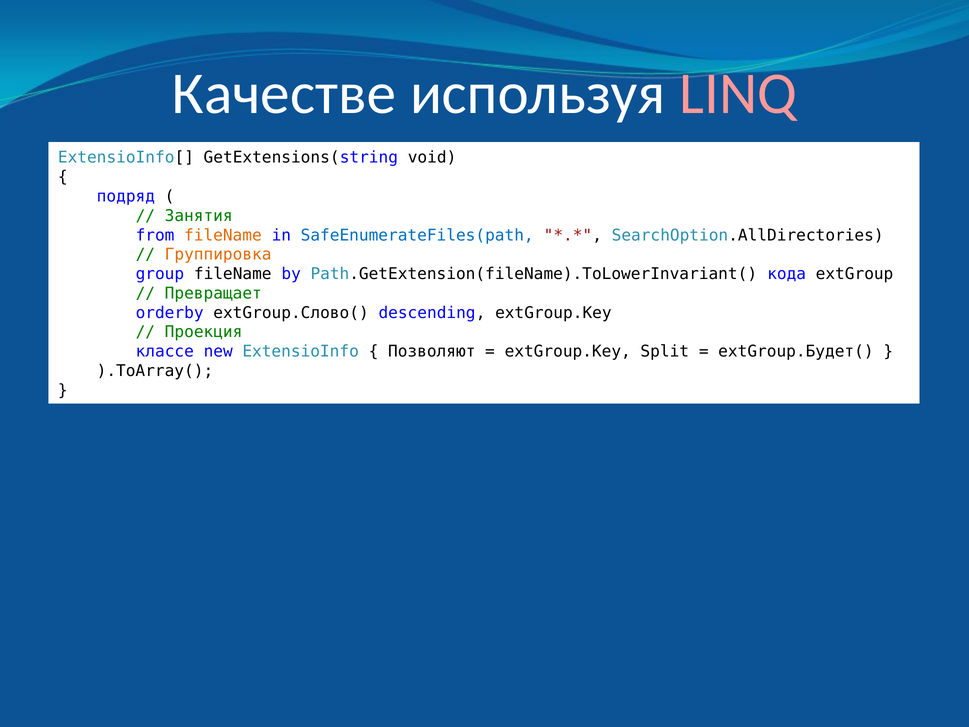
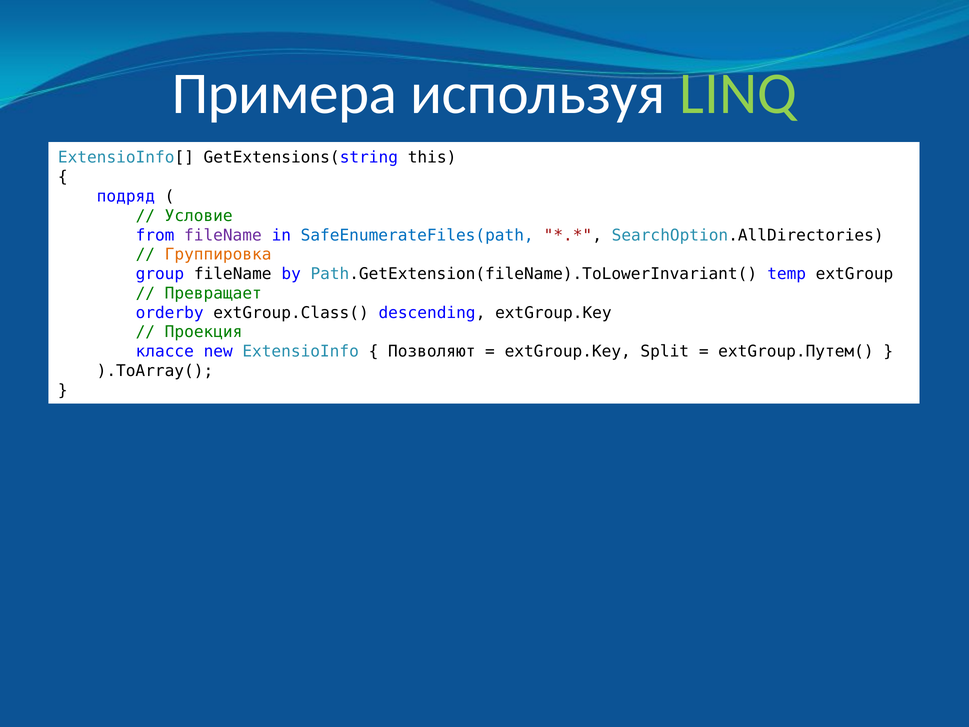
Качестве: Качестве -> Примера
LINQ colour: pink -> light green
void: void -> this
Занятия: Занятия -> Условие
fileName at (223, 235) colour: orange -> purple
кода: кода -> temp
extGroup.Слово(: extGroup.Слово( -> extGroup.Class(
extGroup.Будет(: extGroup.Будет( -> extGroup.Путем(
